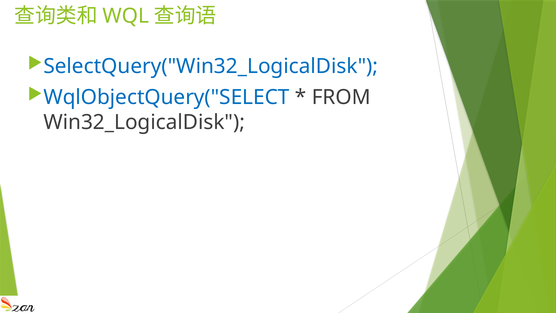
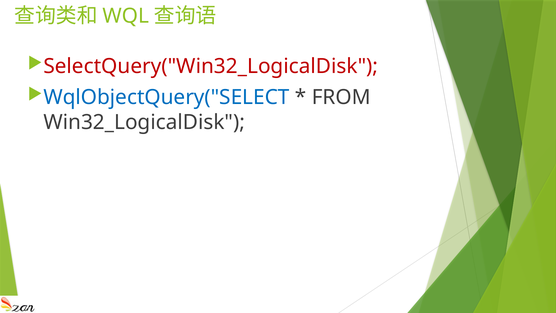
SelectQuery("Win32_LogicalDisk colour: blue -> red
